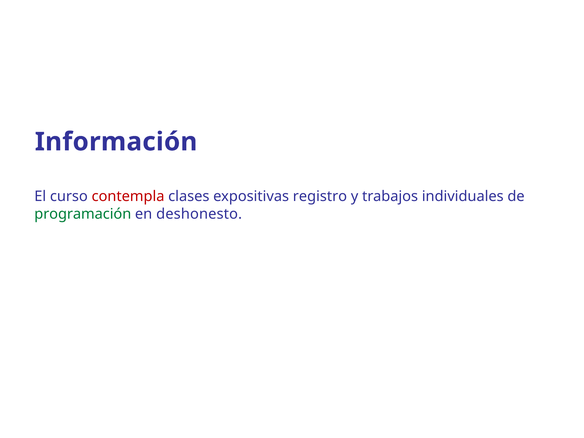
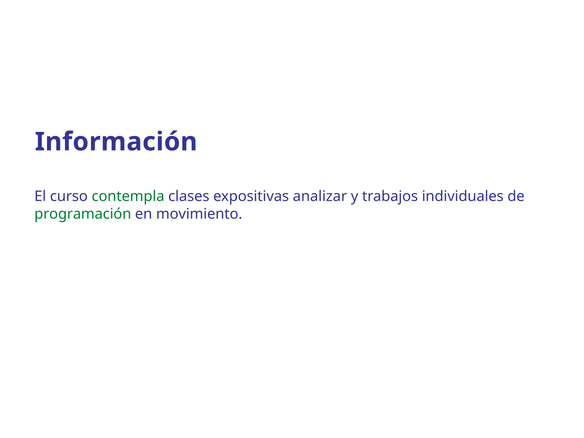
contempla colour: red -> green
registro: registro -> analizar
deshonesto: deshonesto -> movimiento
